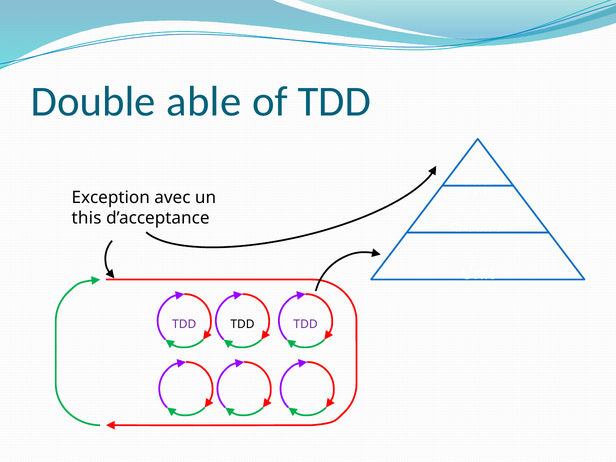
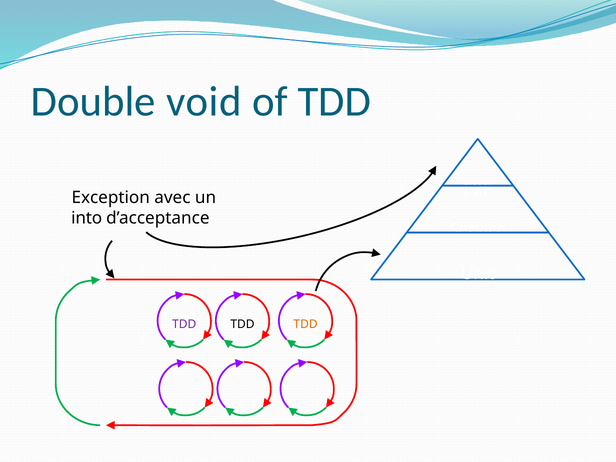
able: able -> void
this: this -> into
TDD at (306, 325) colour: purple -> orange
